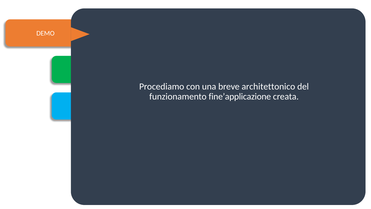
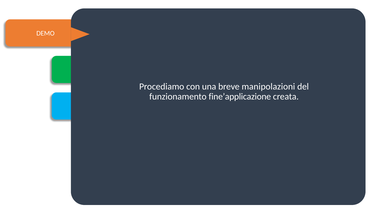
architettonico: architettonico -> manipolazioni
